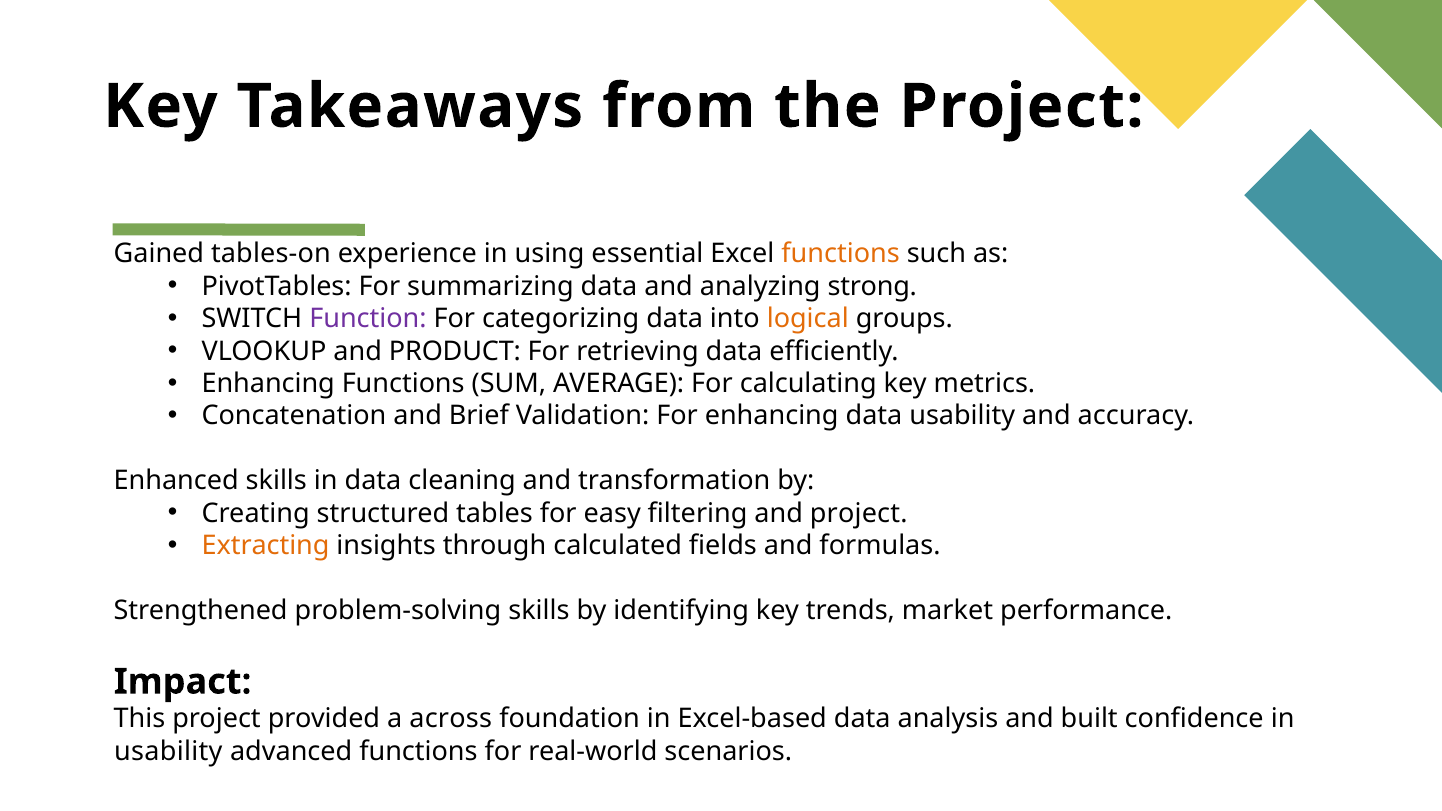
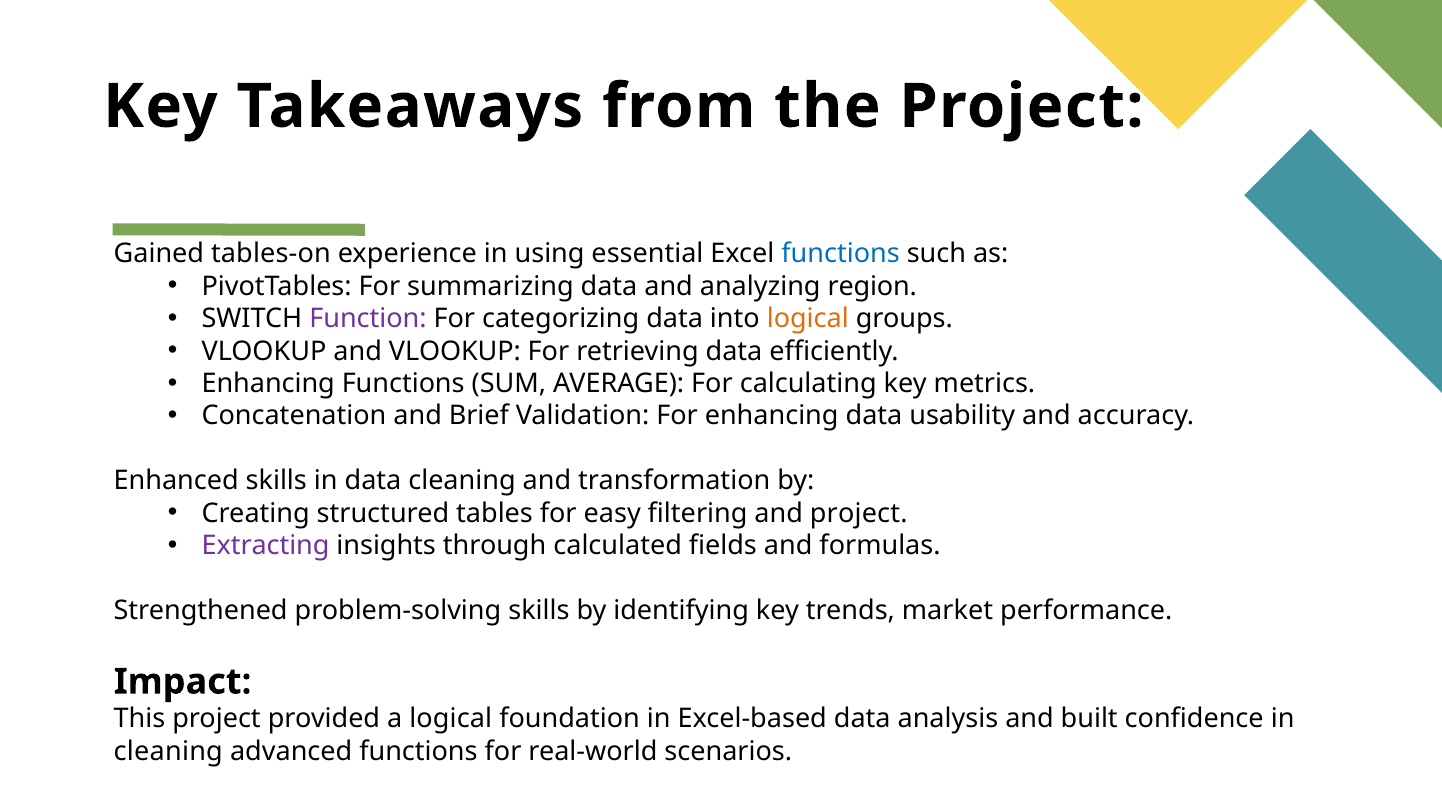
functions at (841, 254) colour: orange -> blue
strong: strong -> region
and PRODUCT: PRODUCT -> VLOOKUP
Extracting colour: orange -> purple
a across: across -> logical
usability at (168, 751): usability -> cleaning
